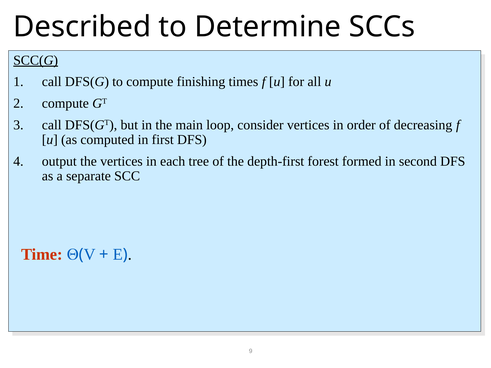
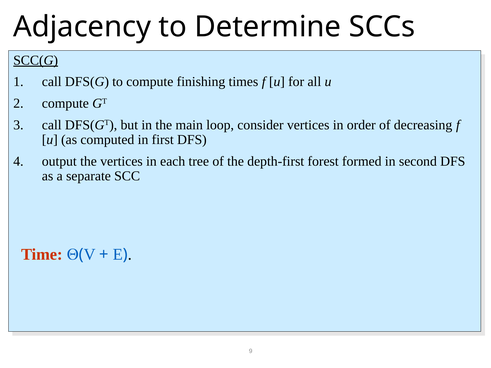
Described: Described -> Adjacency
